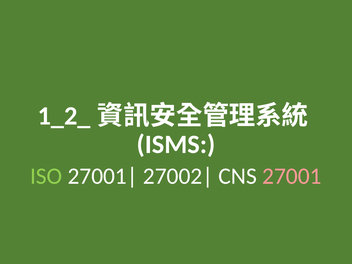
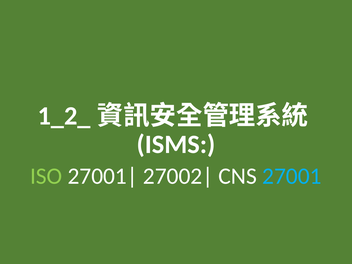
27001 colour: pink -> light blue
